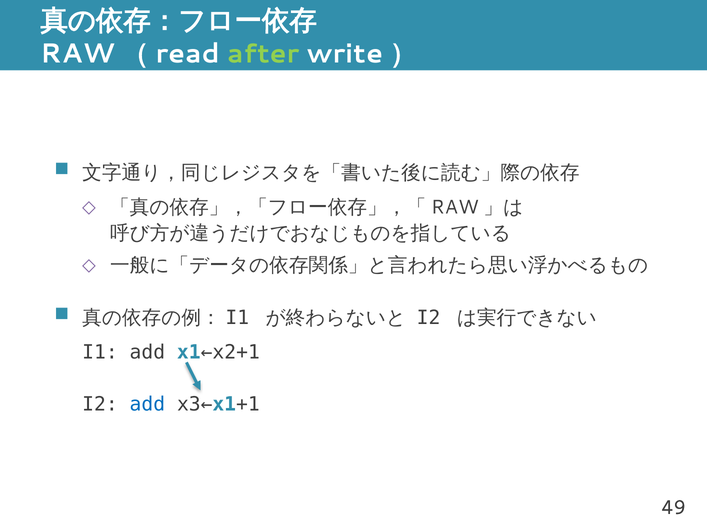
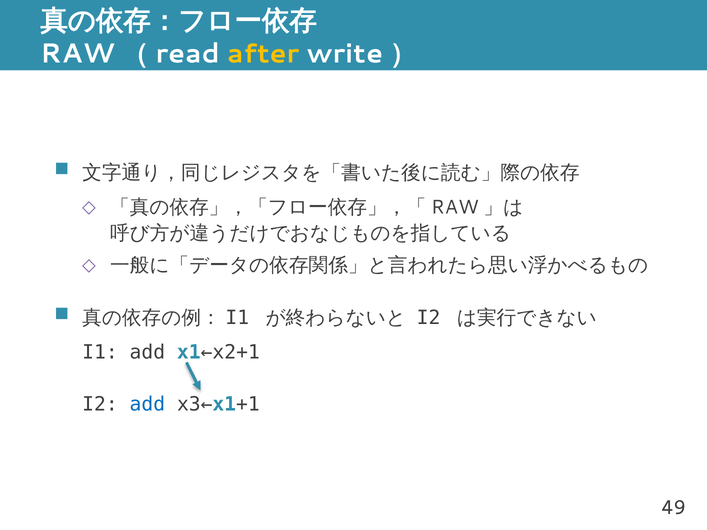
after colour: light green -> yellow
